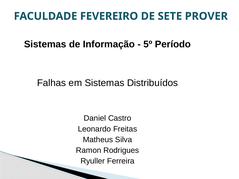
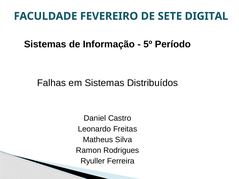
PROVER: PROVER -> DIGITAL
